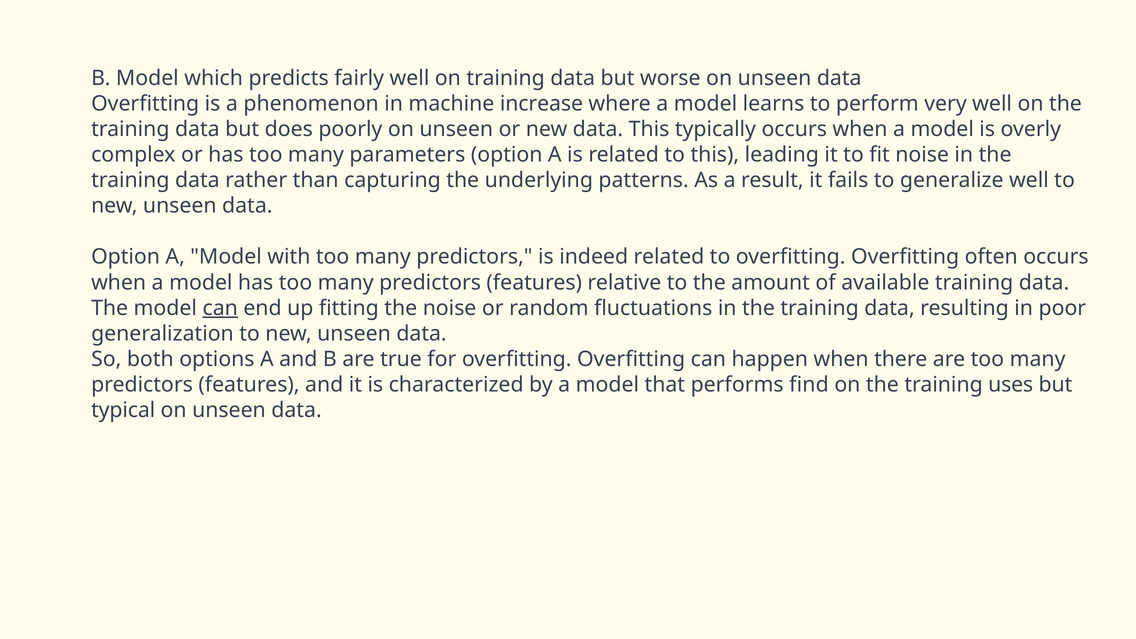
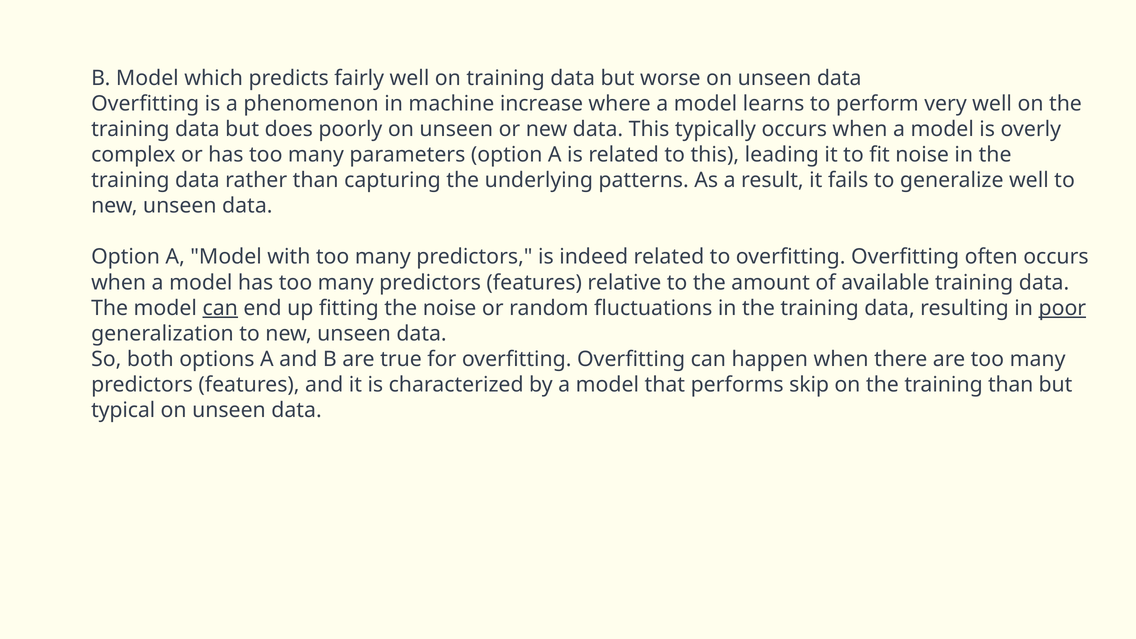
poor underline: none -> present
find: find -> skip
training uses: uses -> than
